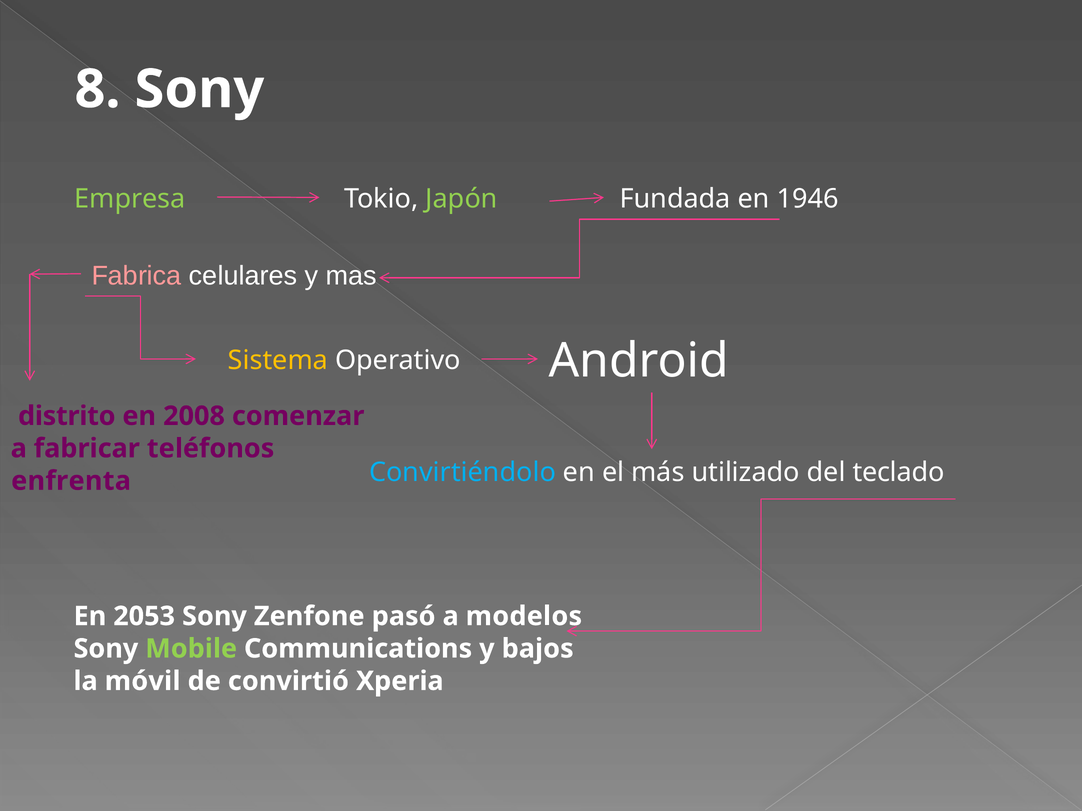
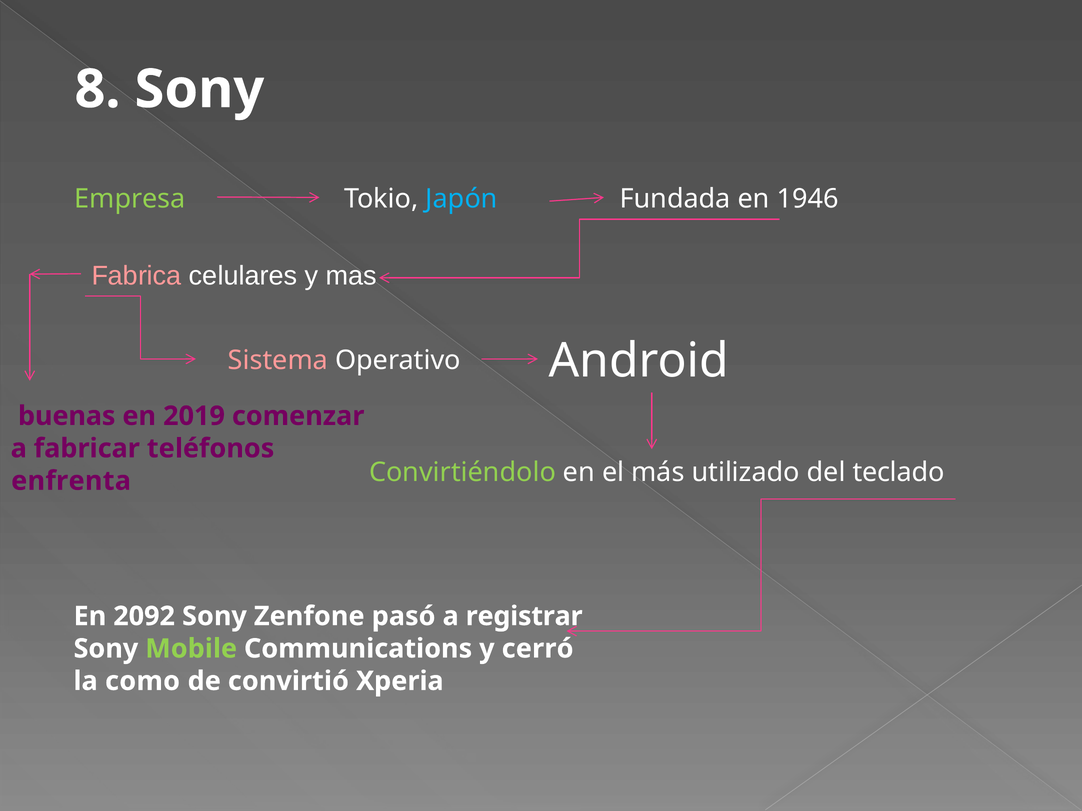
Japón colour: light green -> light blue
Sistema colour: yellow -> pink
distrito: distrito -> buenas
2008: 2008 -> 2019
Convirtiéndolo colour: light blue -> light green
2053: 2053 -> 2092
modelos: modelos -> registrar
bajos: bajos -> cerró
móvil: móvil -> como
